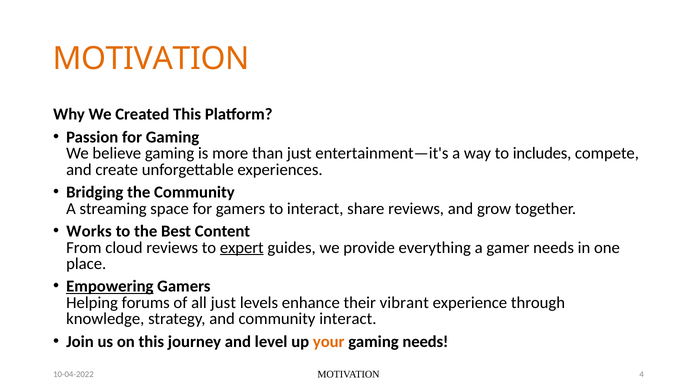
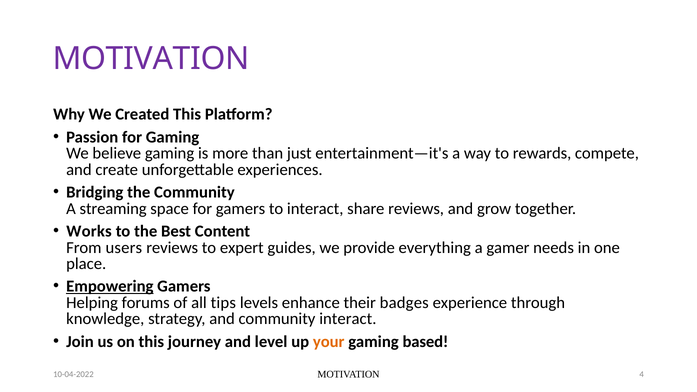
MOTIVATION at (151, 59) colour: orange -> purple
includes: includes -> rewards
cloud: cloud -> users
expert underline: present -> none
all just: just -> tips
vibrant: vibrant -> badges
gaming needs: needs -> based
